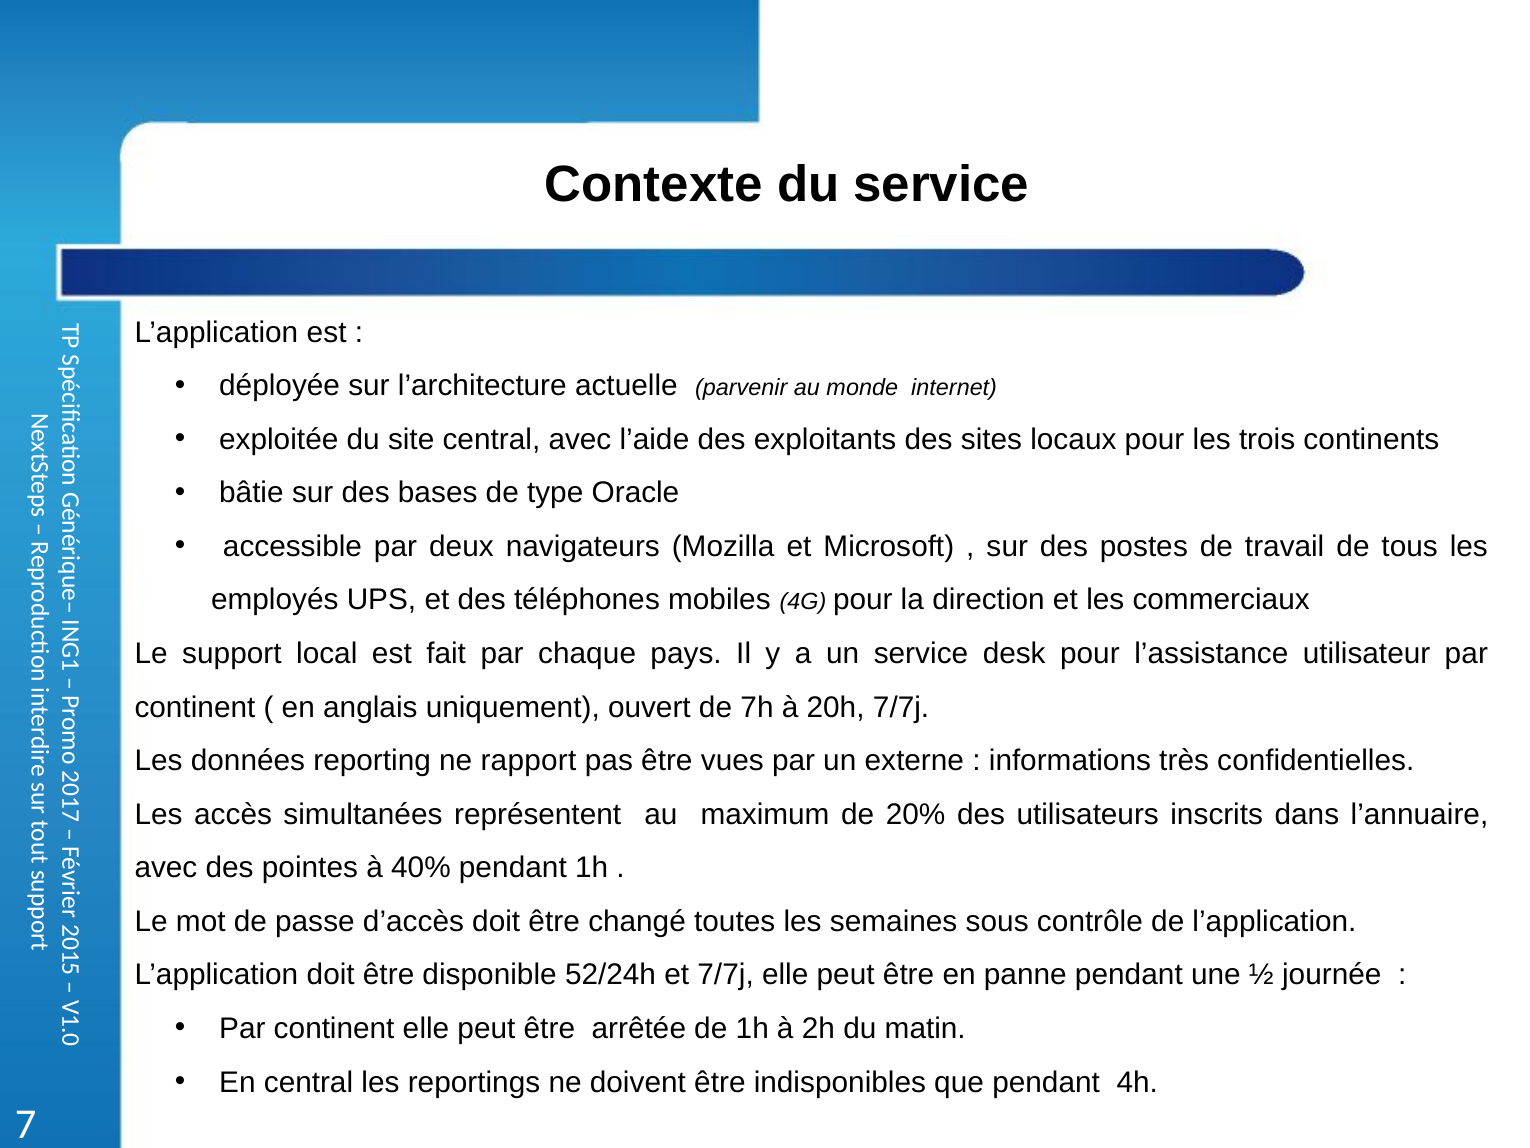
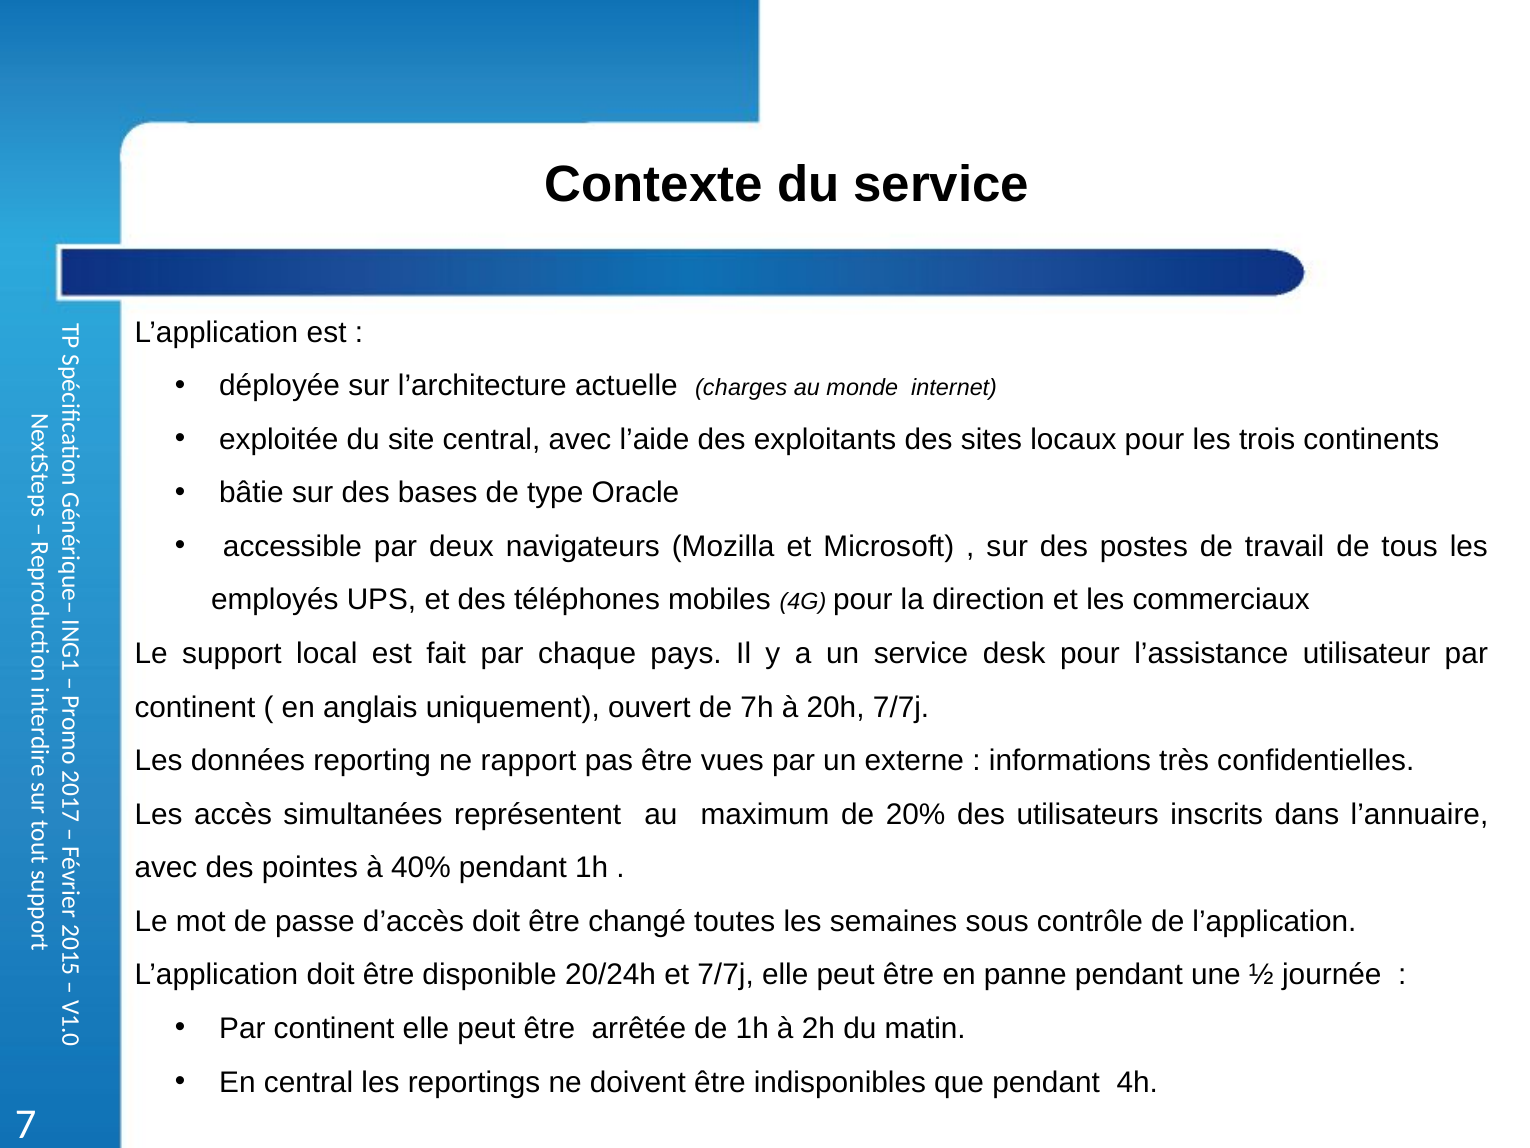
parvenir: parvenir -> charges
52/24h: 52/24h -> 20/24h
